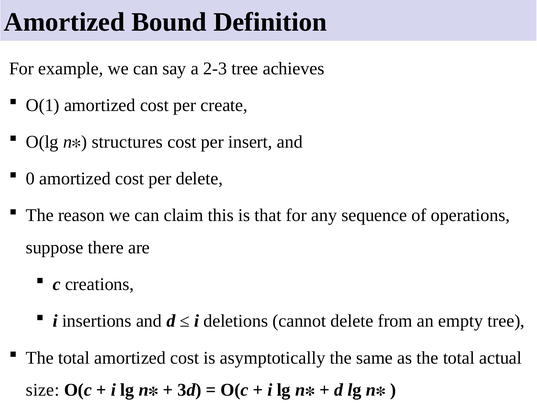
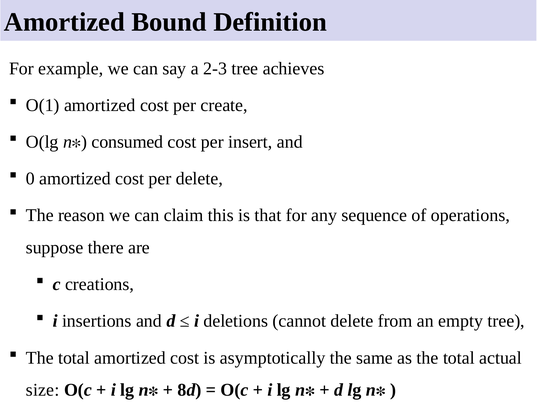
structures: structures -> consumed
3: 3 -> 8
